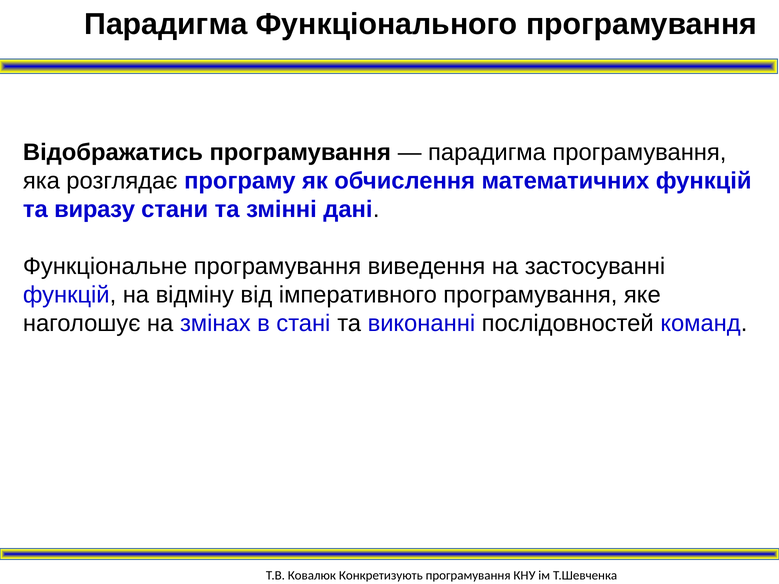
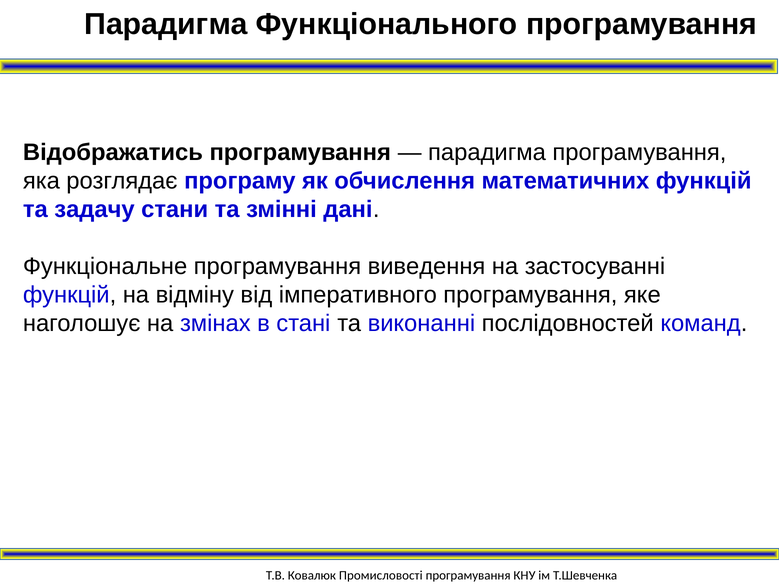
виразу: виразу -> задачу
Конкретизують: Конкретизують -> Промисловості
